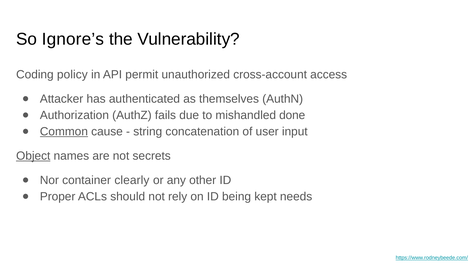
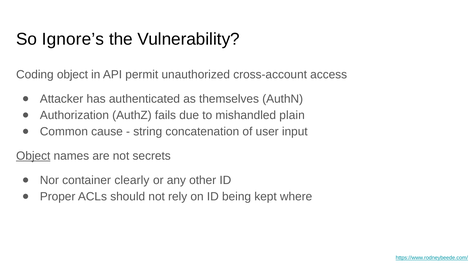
Coding policy: policy -> object
done: done -> plain
Common underline: present -> none
needs: needs -> where
